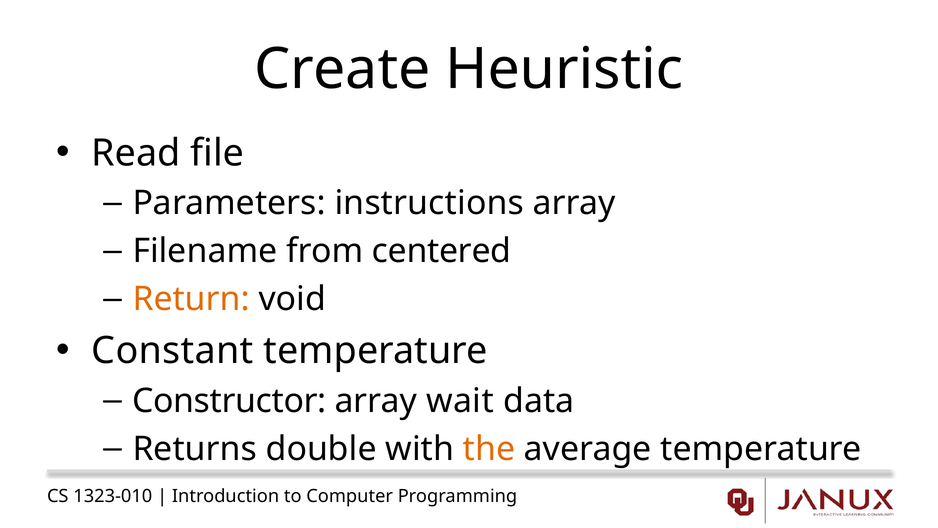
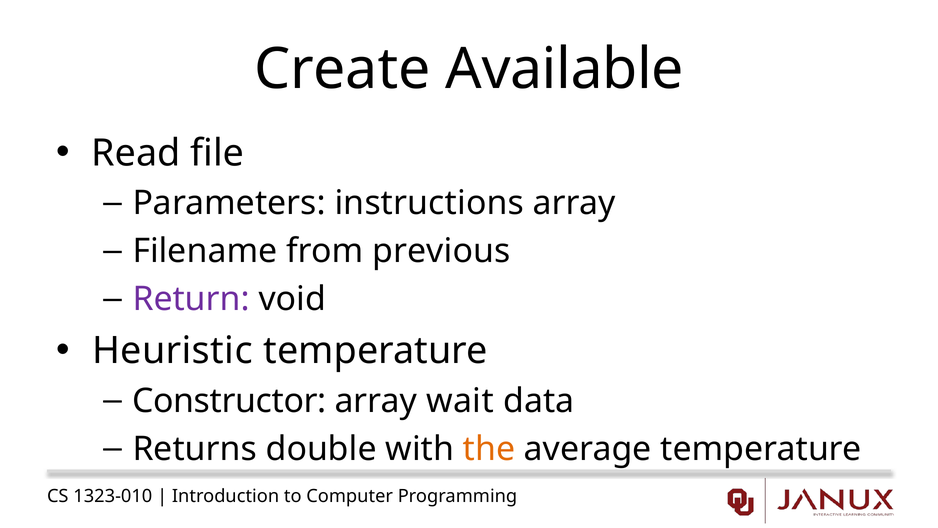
Heuristic: Heuristic -> Available
centered: centered -> previous
Return colour: orange -> purple
Constant: Constant -> Heuristic
